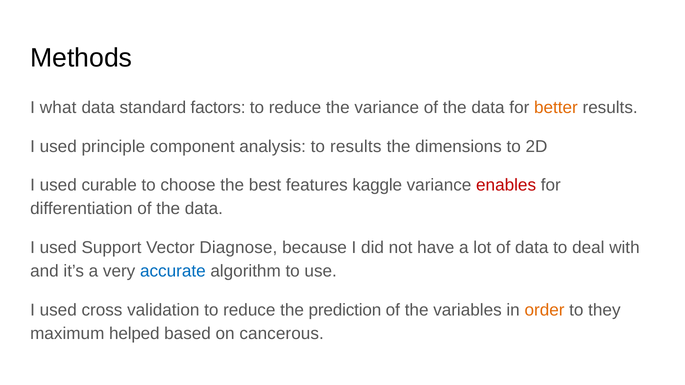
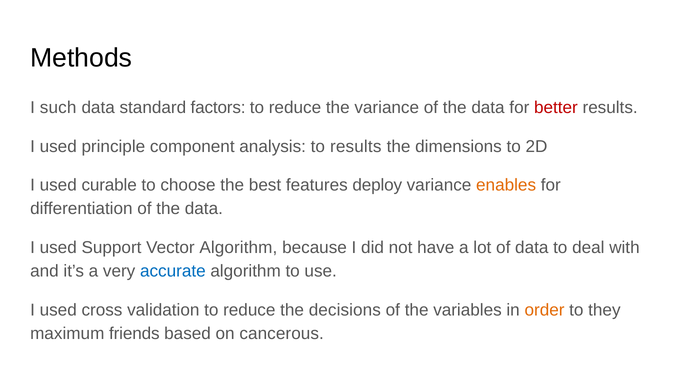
what: what -> such
better colour: orange -> red
kaggle: kaggle -> deploy
enables colour: red -> orange
Vector Diagnose: Diagnose -> Algorithm
prediction: prediction -> decisions
helped: helped -> friends
